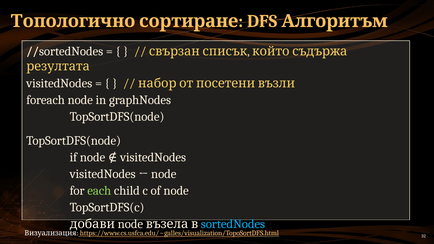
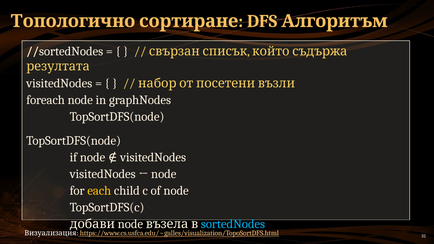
each colour: light green -> yellow
